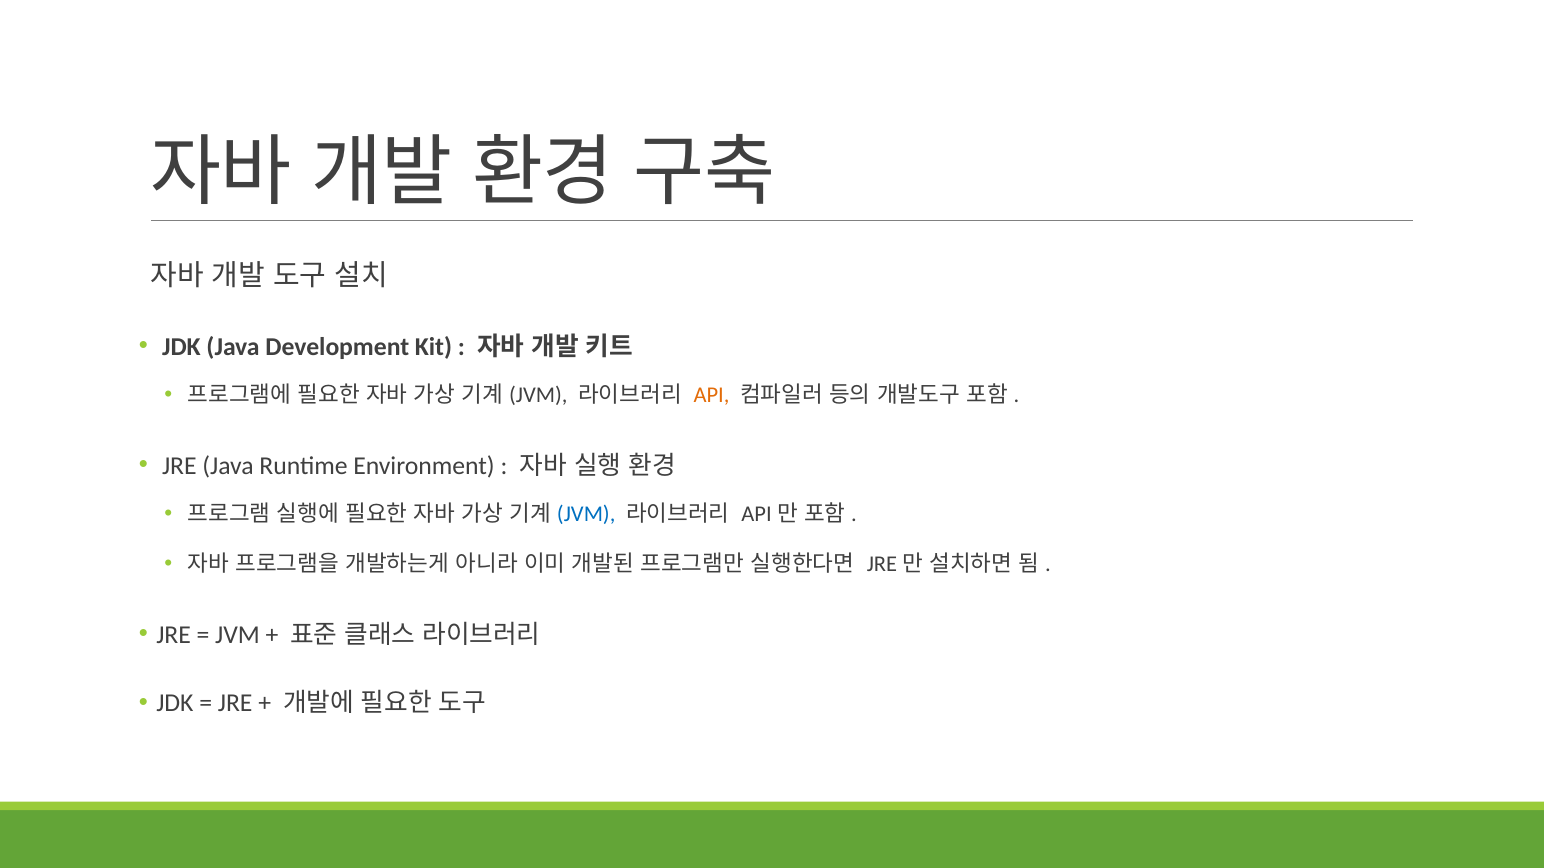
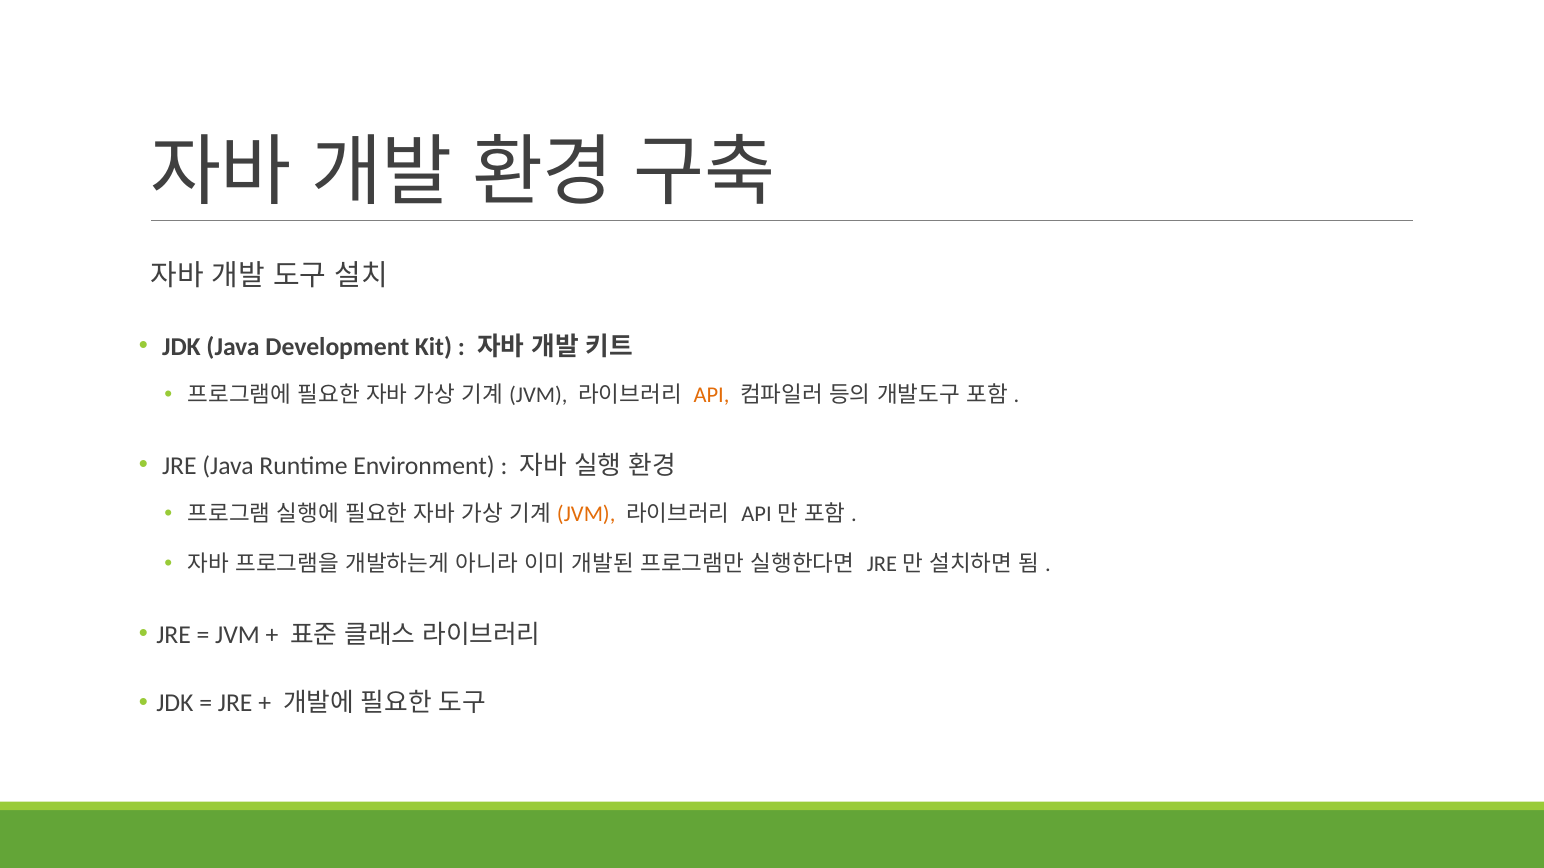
JVM at (586, 515) colour: blue -> orange
